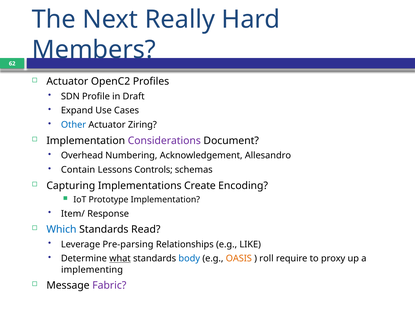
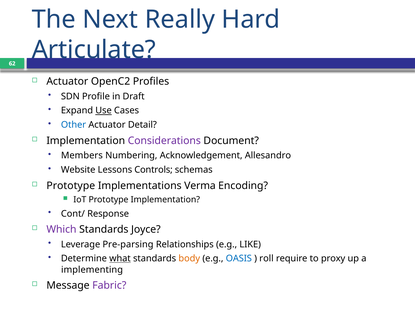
Members: Members -> Articulate
Use underline: none -> present
Ziring: Ziring -> Detail
Overhead: Overhead -> Members
Contain: Contain -> Website
Capturing at (71, 186): Capturing -> Prototype
Create: Create -> Verma
Item/: Item/ -> Cont/
Which colour: blue -> purple
Read: Read -> Joyce
body colour: blue -> orange
OASIS colour: orange -> blue
